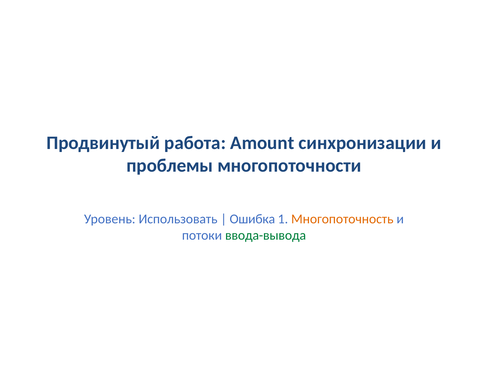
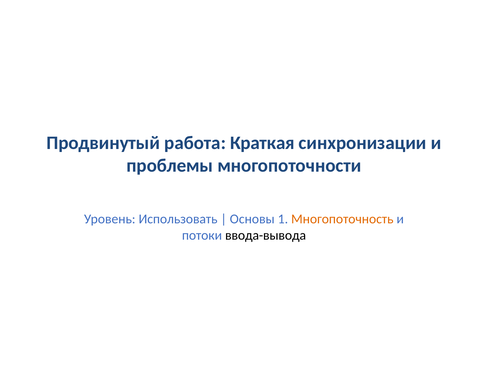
Amount: Amount -> Краткая
Ошибка: Ошибка -> Основы
ввода-вывода colour: green -> black
